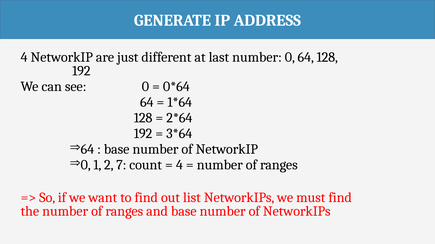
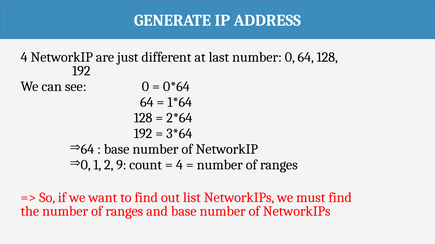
7: 7 -> 9
